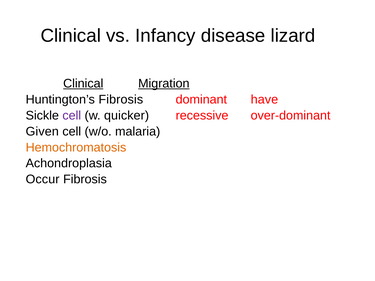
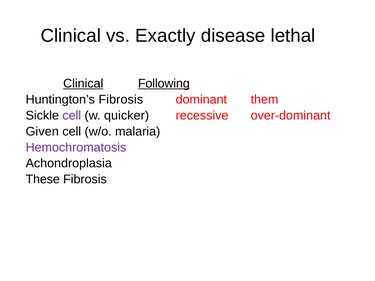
Infancy: Infancy -> Exactly
lizard: lizard -> lethal
Migration: Migration -> Following
have: have -> them
Hemochromatosis colour: orange -> purple
Occur: Occur -> These
